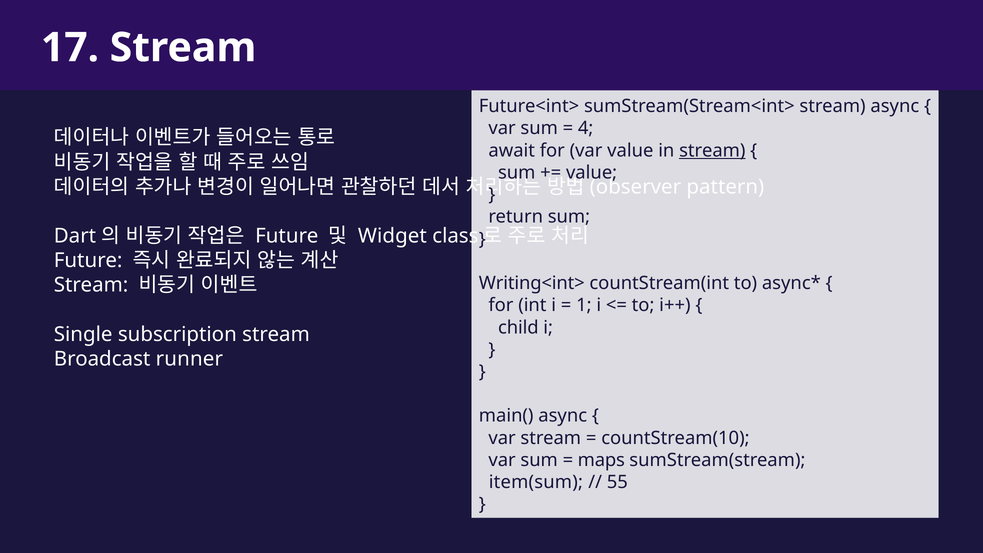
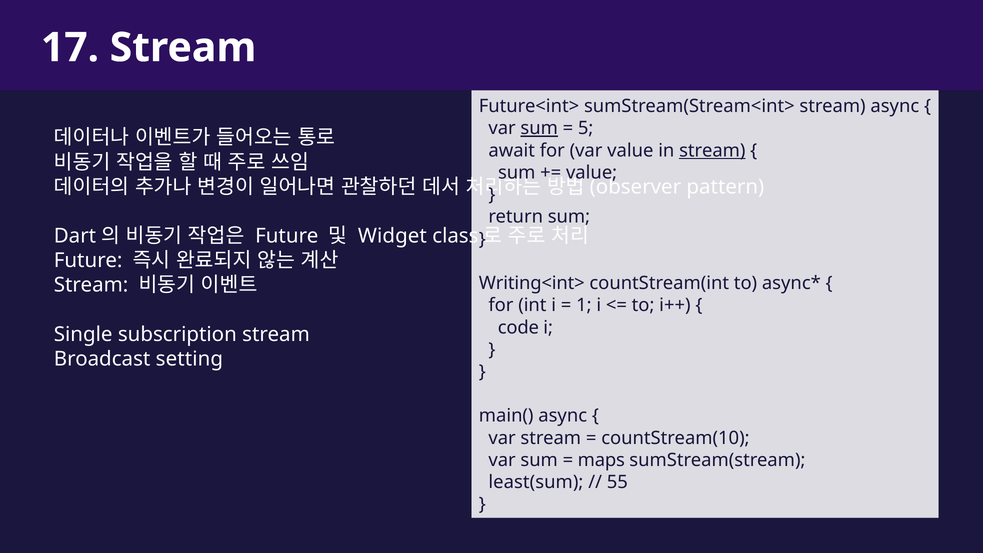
sum at (539, 128) underline: none -> present
4: 4 -> 5
child: child -> code
runner: runner -> setting
item(sum: item(sum -> least(sum
